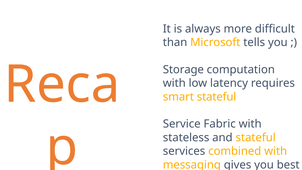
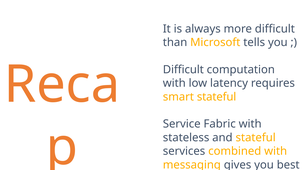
Storage at (183, 70): Storage -> Difficult
